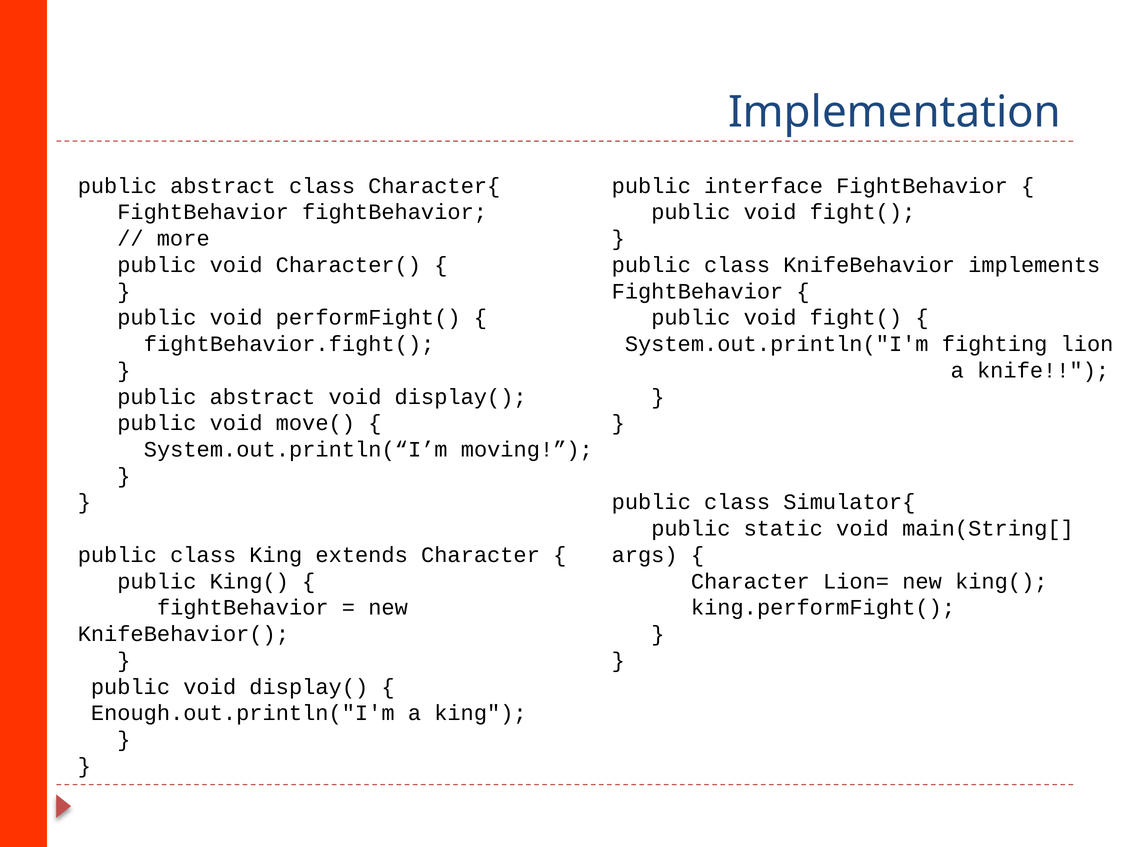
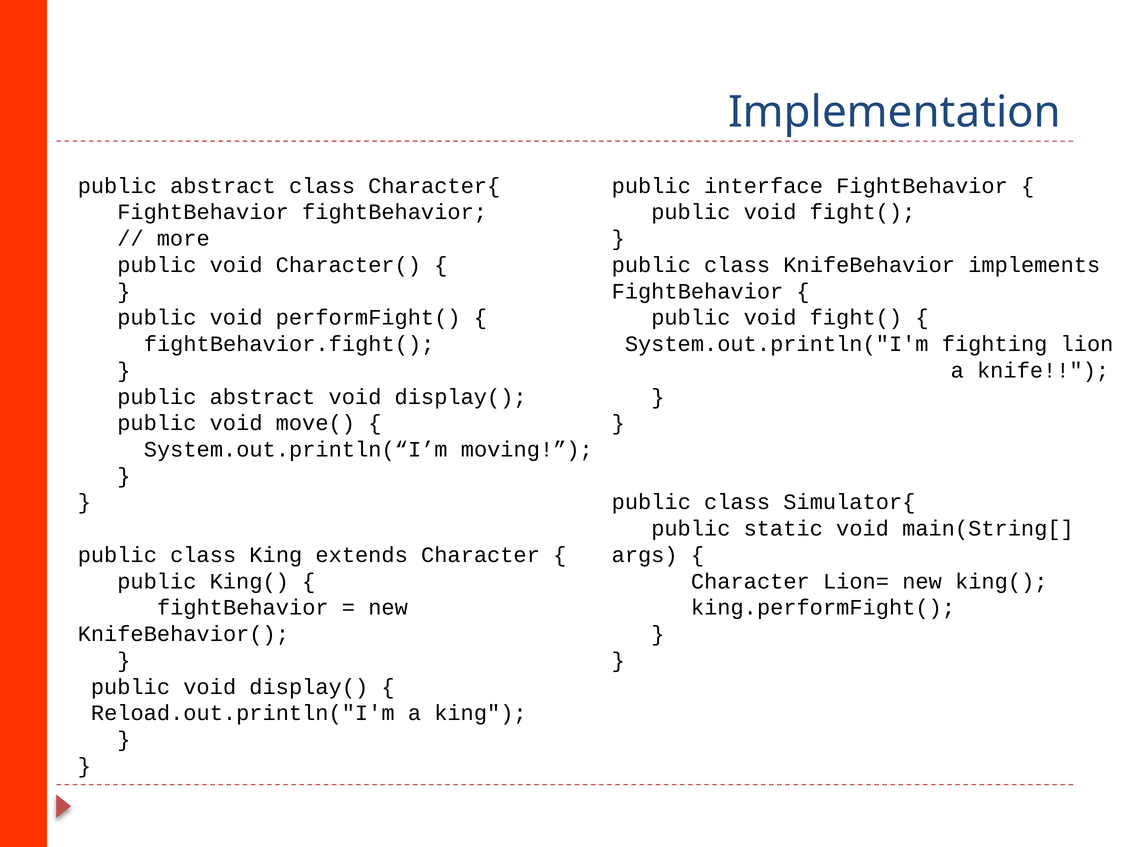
Enough.out.println("I'm: Enough.out.println("I'm -> Reload.out.println("I'm
